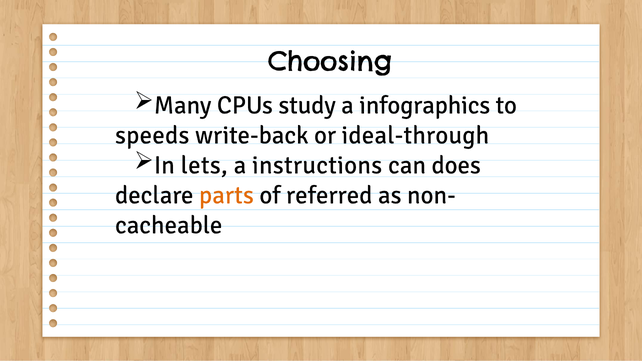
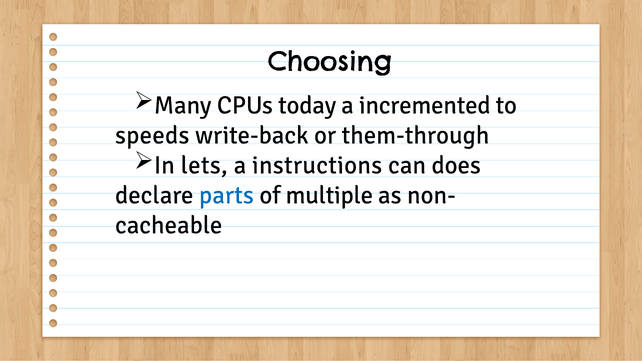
study: study -> today
infographics: infographics -> incremented
ideal-through: ideal-through -> them-through
parts colour: orange -> blue
referred: referred -> multiple
